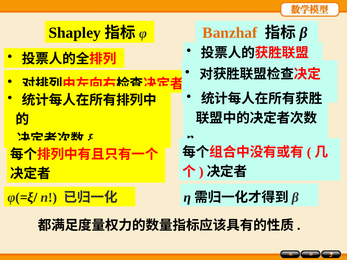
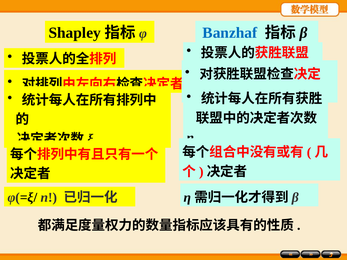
Banzhaf colour: orange -> blue
